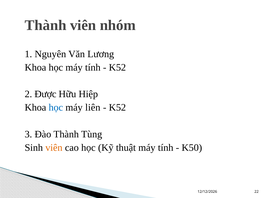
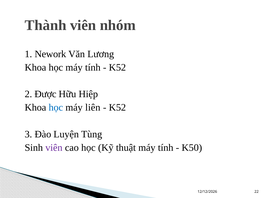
Nguyên: Nguyên -> Nework
Đào Thành: Thành -> Luyện
viên at (54, 148) colour: orange -> purple
